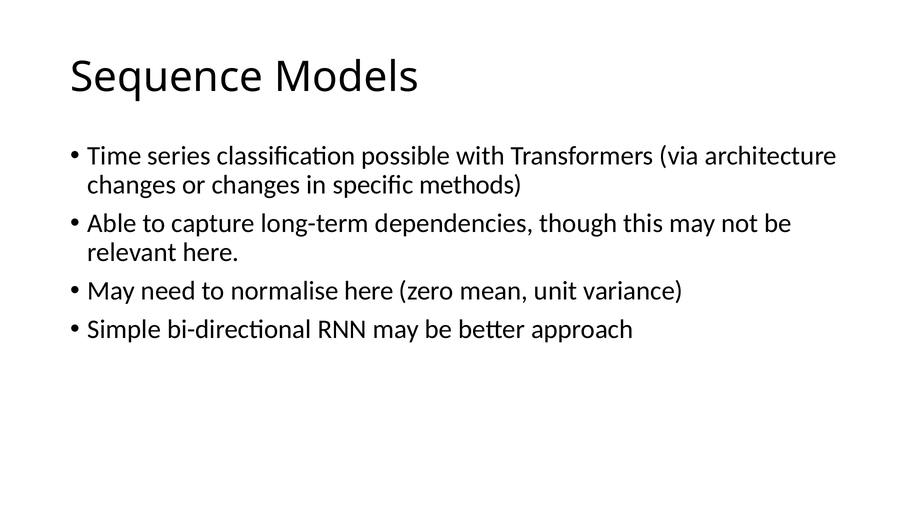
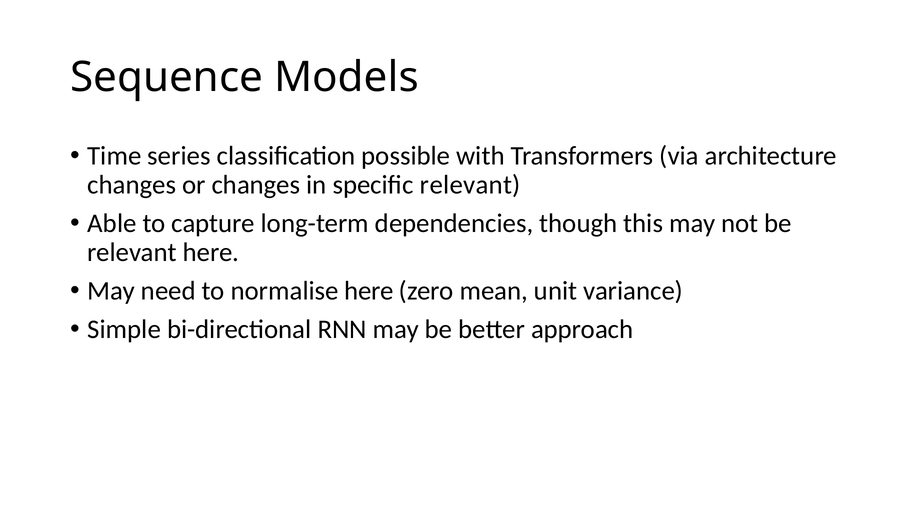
specific methods: methods -> relevant
